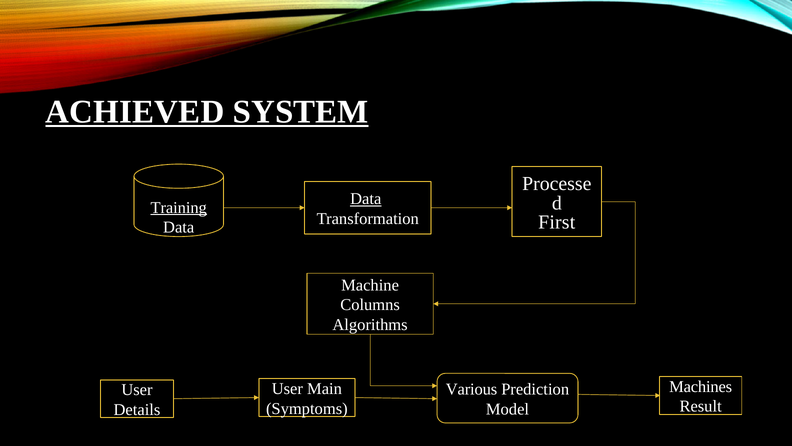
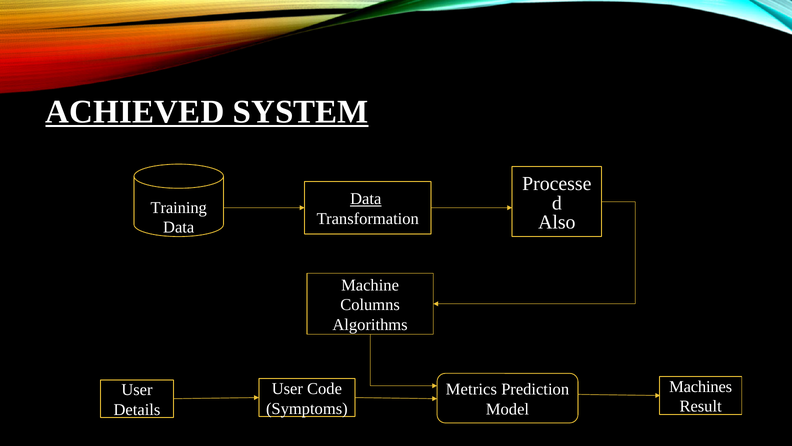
Training underline: present -> none
First: First -> Also
Main: Main -> Code
Various: Various -> Metrics
